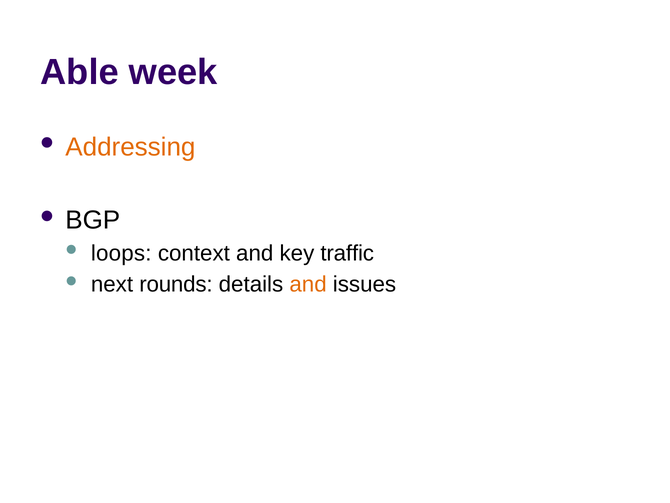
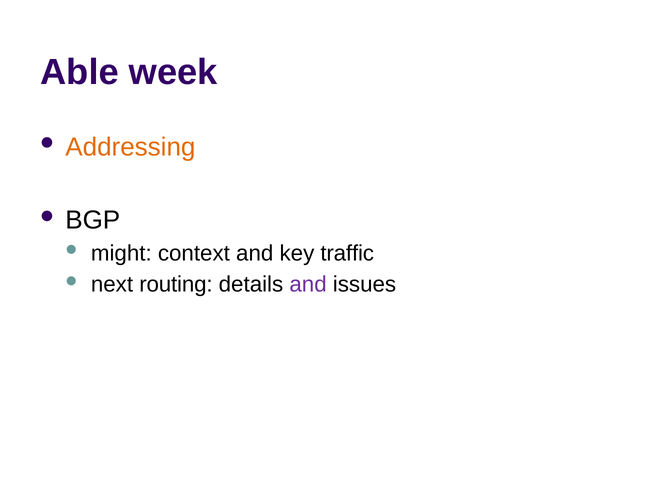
loops: loops -> might
rounds: rounds -> routing
and at (308, 284) colour: orange -> purple
